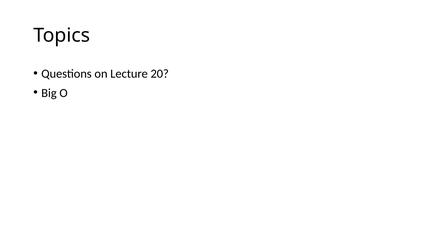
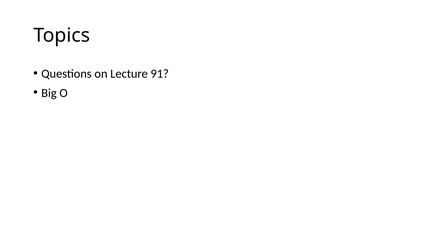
20: 20 -> 91
